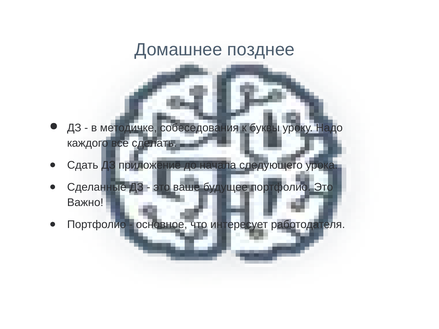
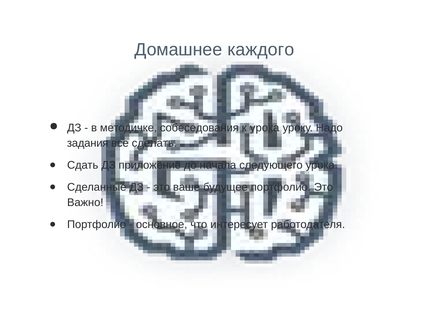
позднее: позднее -> каждого
к буквы: буквы -> урока
каждого: каждого -> задания
